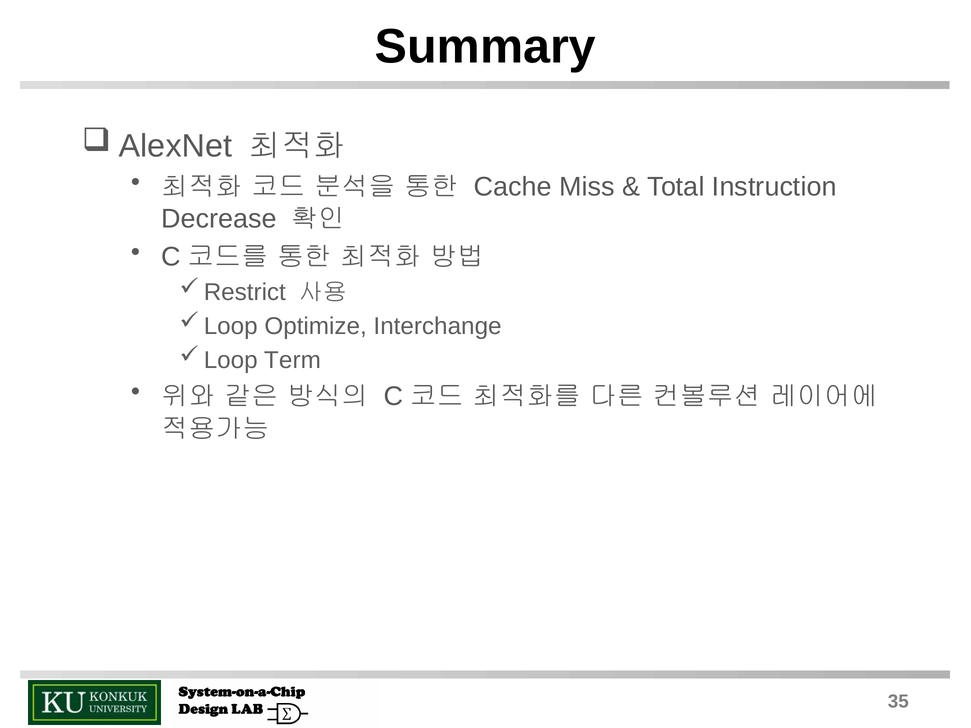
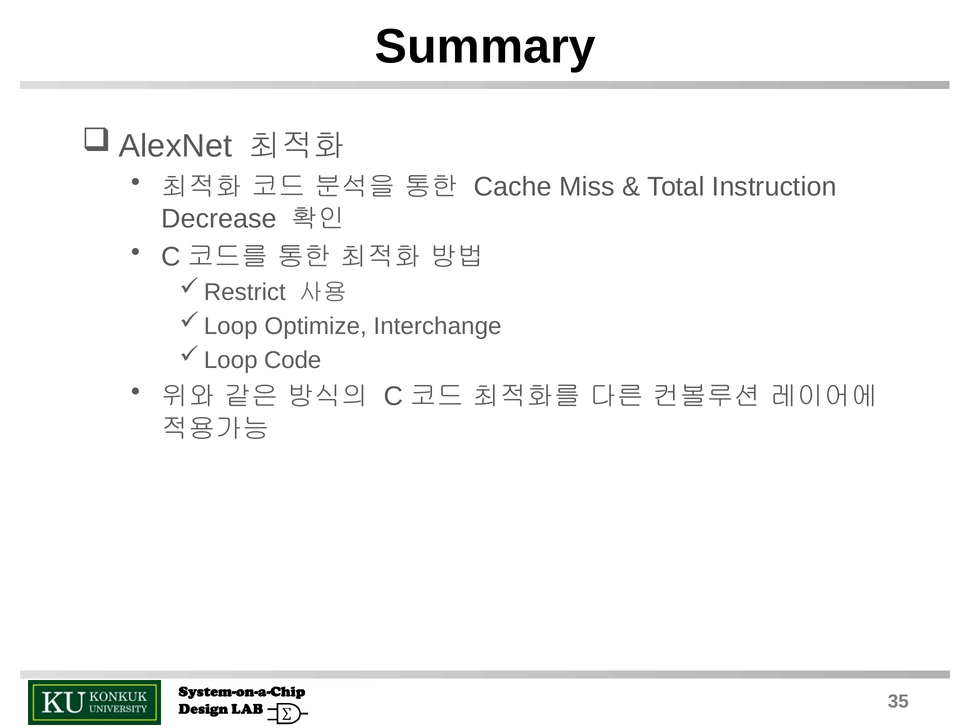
Term: Term -> Code
